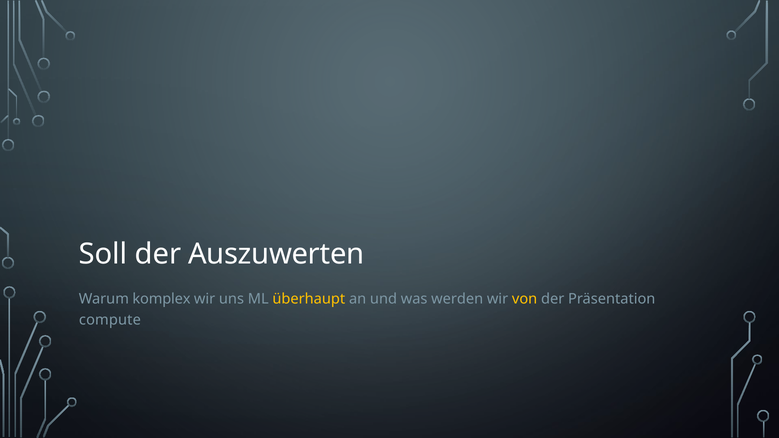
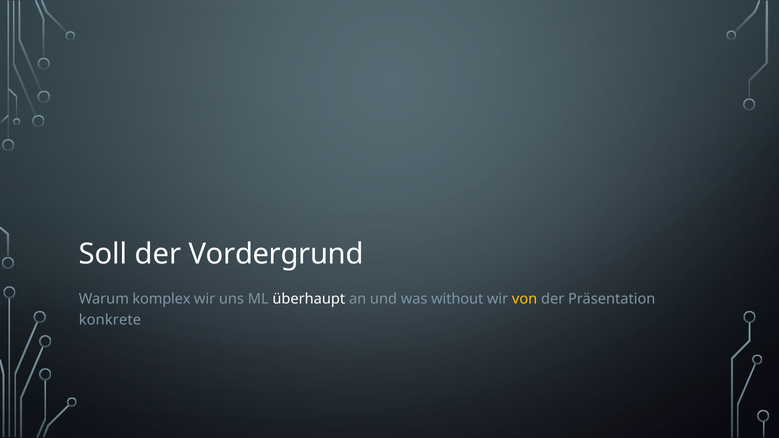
Auszuwerten: Auszuwerten -> Vordergrund
überhaupt colour: yellow -> white
werden: werden -> without
compute: compute -> konkrete
